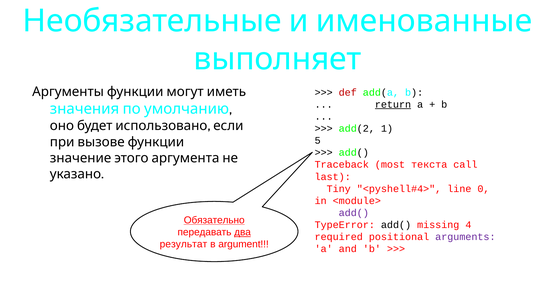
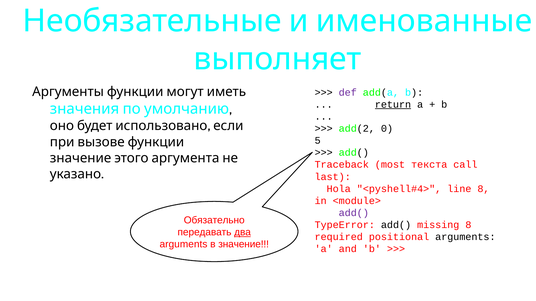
def colour: red -> purple
1: 1 -> 0
Tiny: Tiny -> Hola
line 0: 0 -> 8
Обязательно underline: present -> none
missing 4: 4 -> 8
arguments at (465, 237) colour: purple -> black
результат at (183, 245): результат -> arguments
argument: argument -> значение
